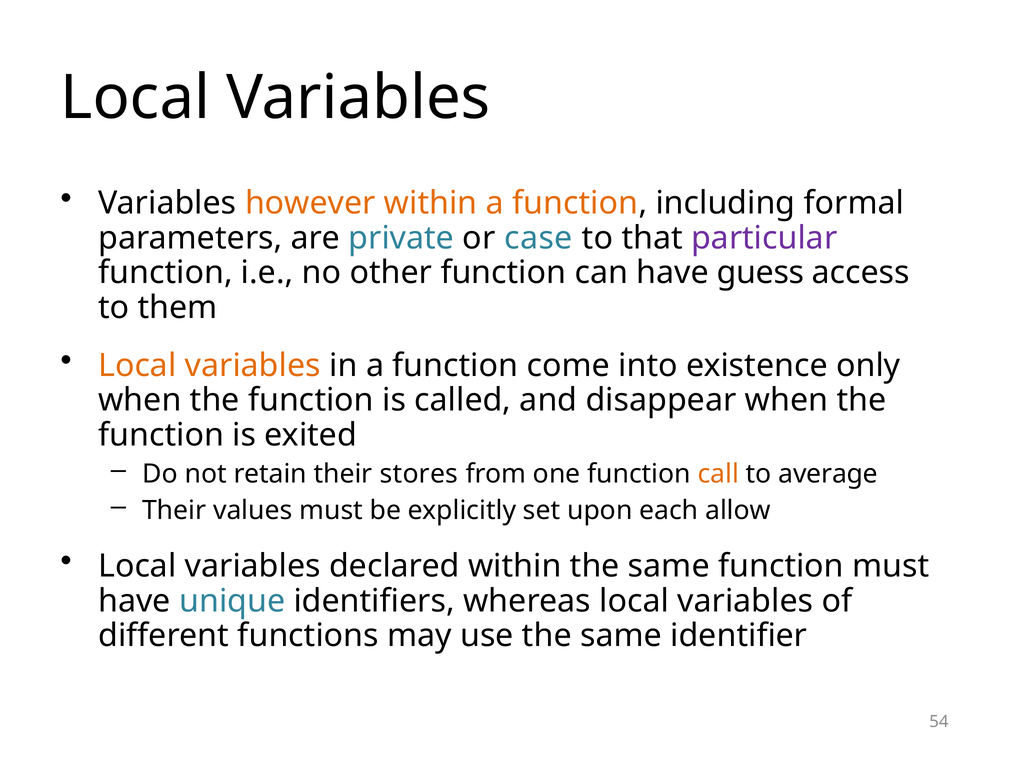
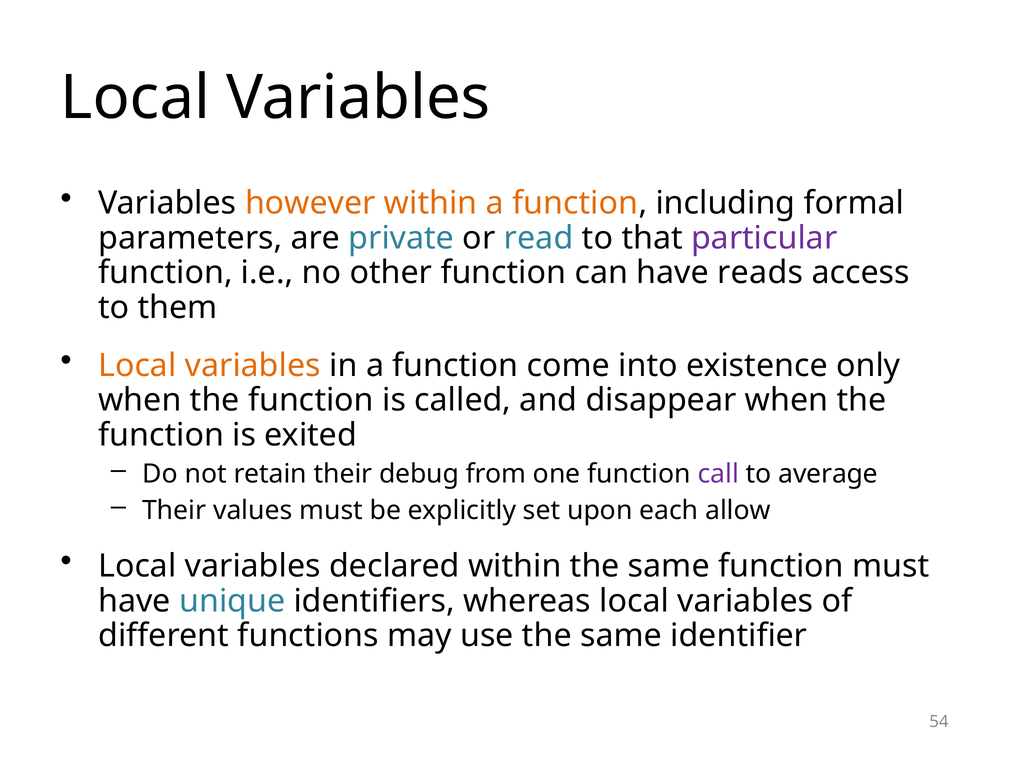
case: case -> read
guess: guess -> reads
stores: stores -> debug
call colour: orange -> purple
